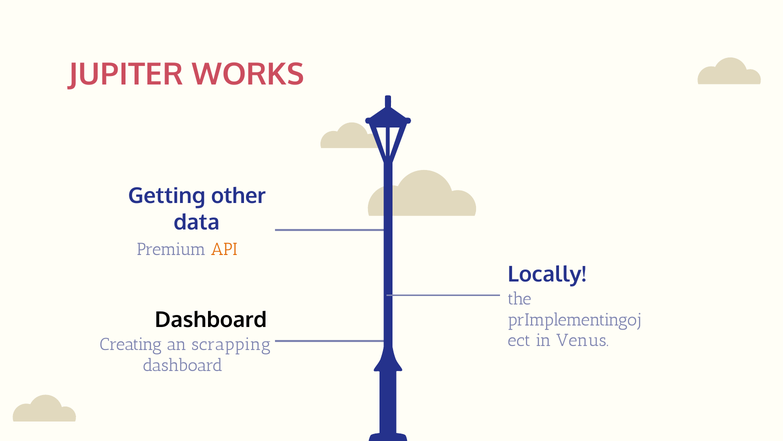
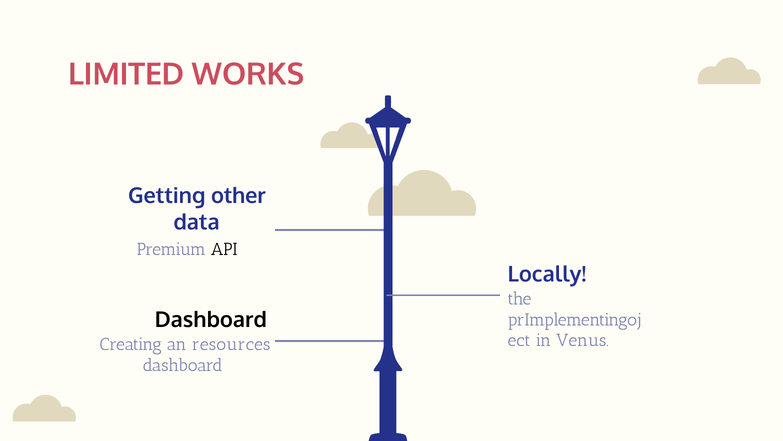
JUPITER: JUPITER -> LIMITED
API colour: orange -> black
scrapping: scrapping -> resources
